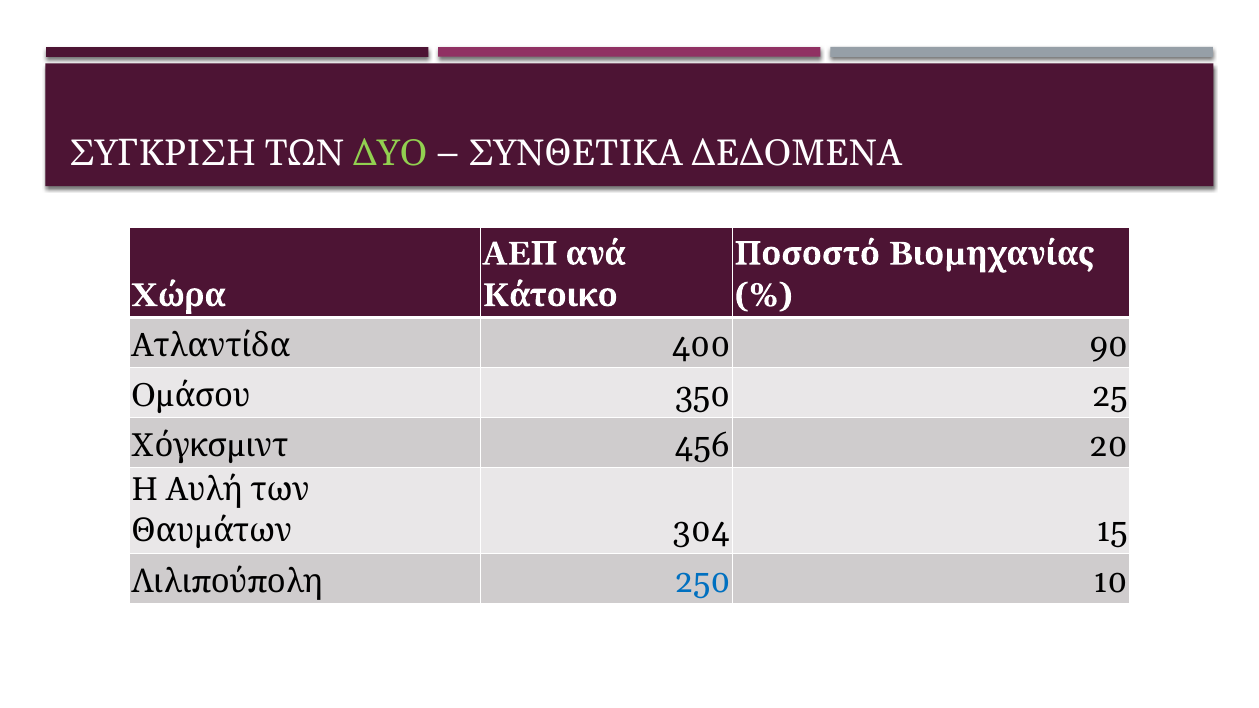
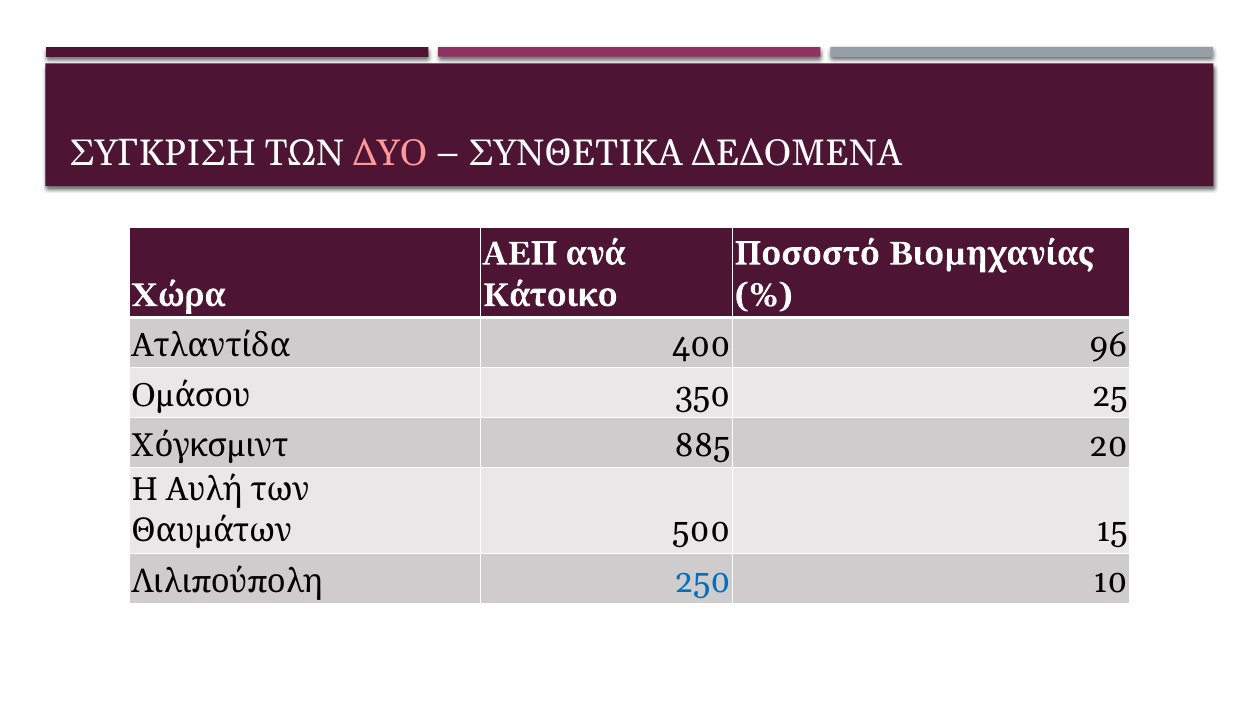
ΔΥΟ colour: light green -> pink
90: 90 -> 96
456: 456 -> 885
304: 304 -> 500
